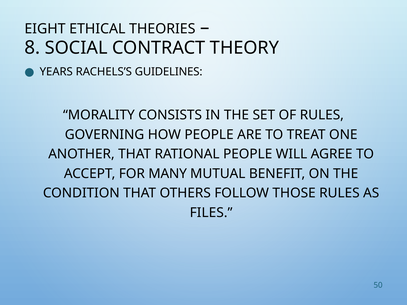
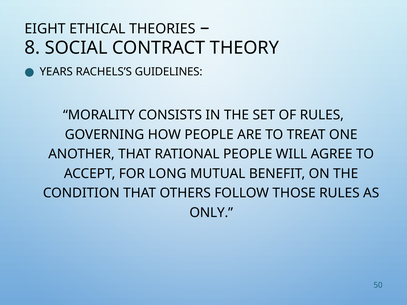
MANY: MANY -> LONG
FILES: FILES -> ONLY
